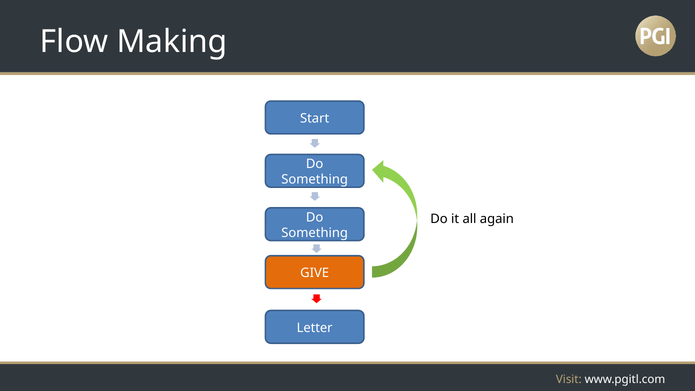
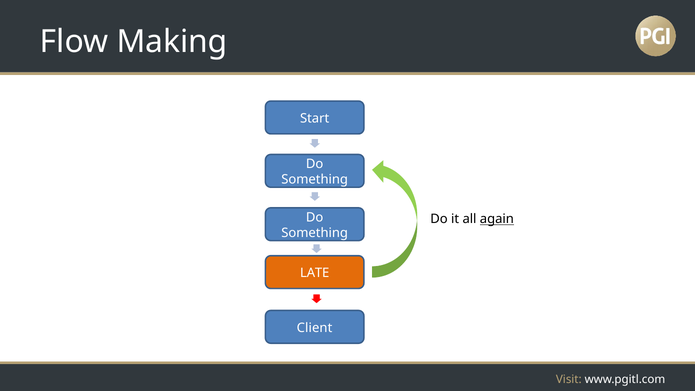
again underline: none -> present
GIVE: GIVE -> LATE
Letter: Letter -> Client
